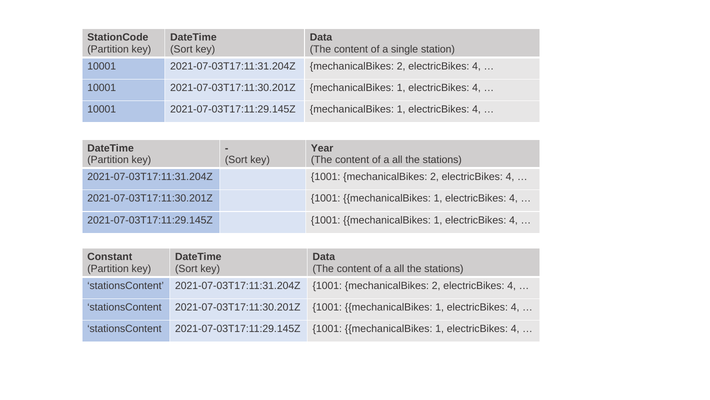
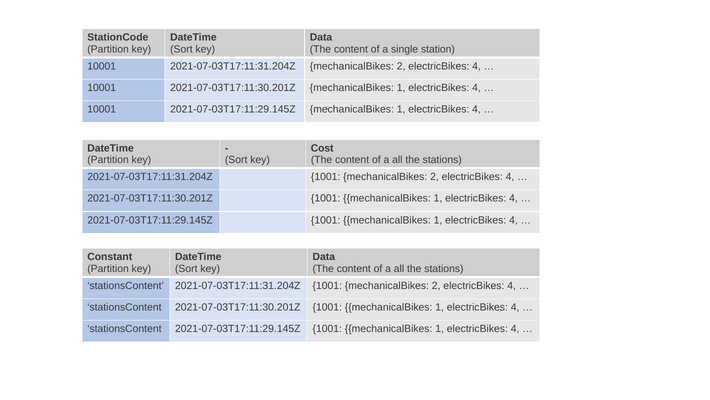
Year: Year -> Cost
